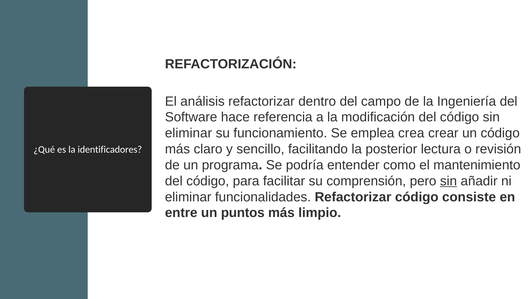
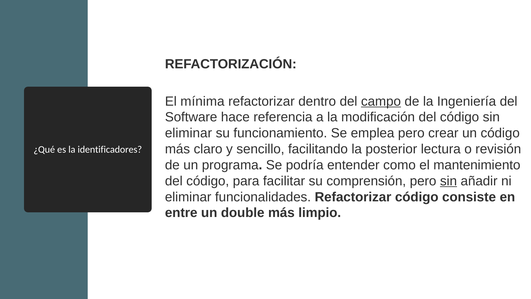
análisis: análisis -> mínima
campo underline: none -> present
emplea crea: crea -> pero
puntos: puntos -> double
